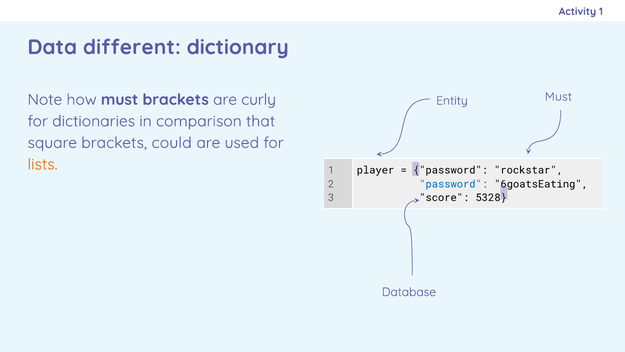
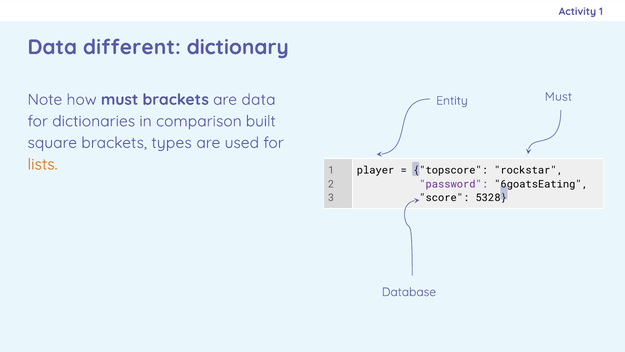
are curly: curly -> data
that: that -> built
could: could -> types
password at (451, 170): password -> topscore
password at (454, 184) colour: blue -> purple
